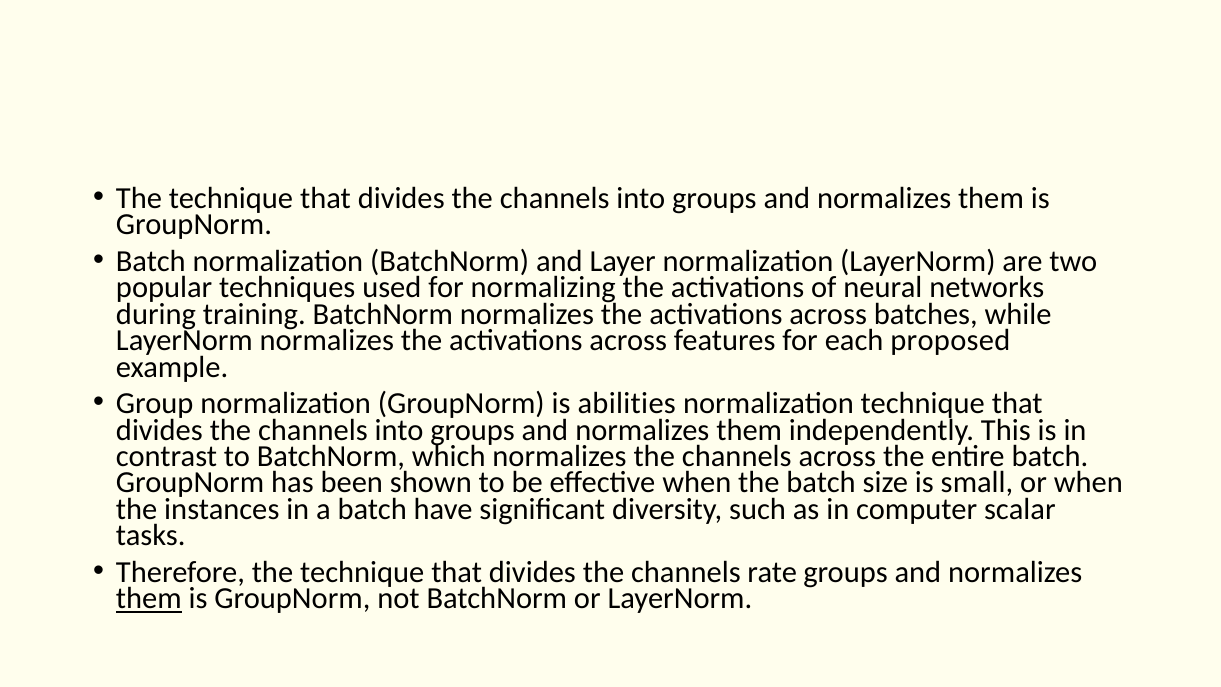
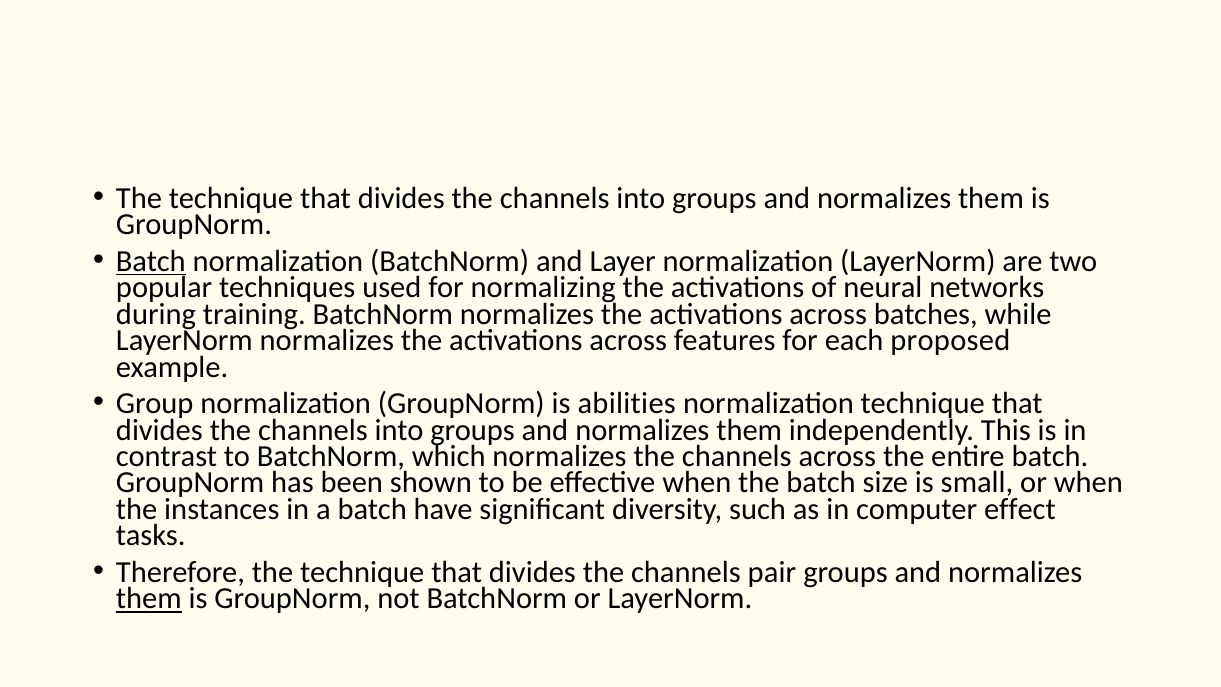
Batch at (151, 261) underline: none -> present
scalar: scalar -> effect
rate: rate -> pair
